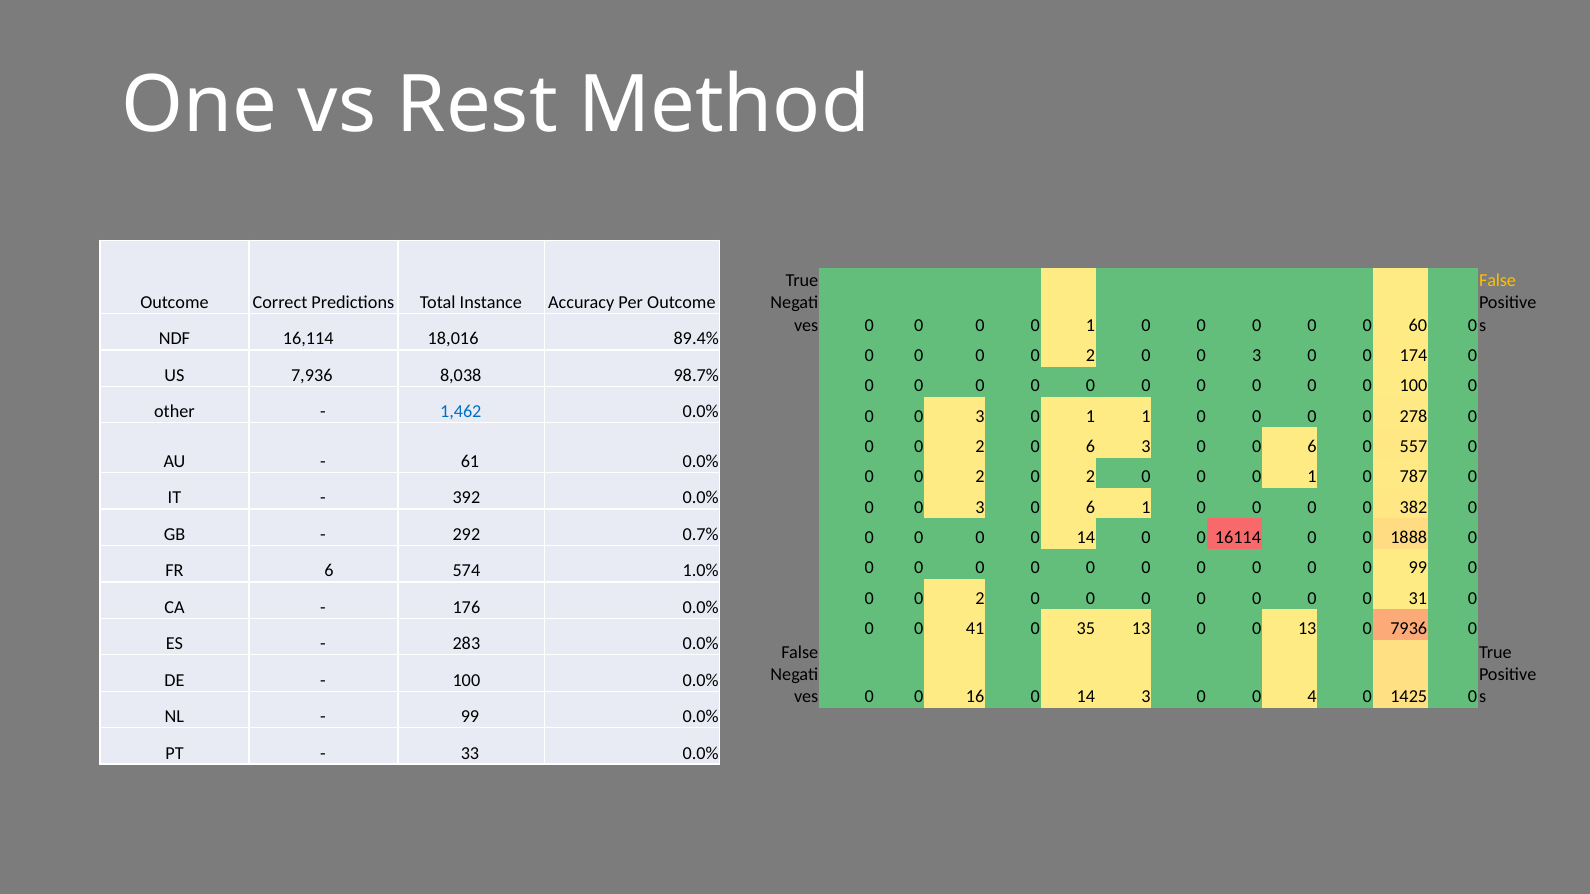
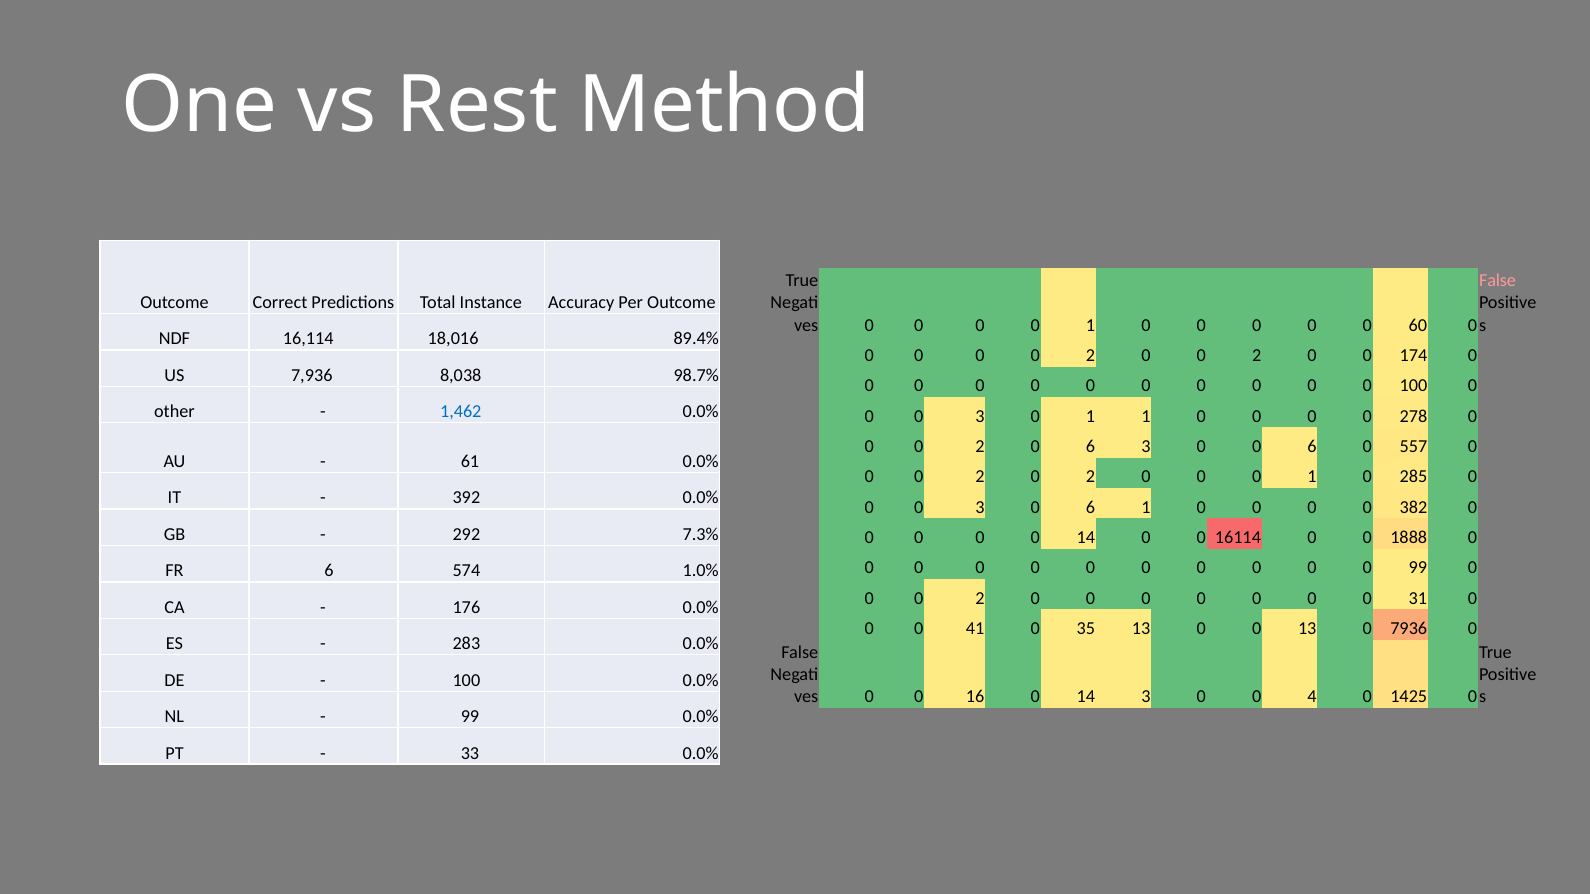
False at (1497, 281) colour: yellow -> pink
2 0 0 3: 3 -> 2
787: 787 -> 285
0.7%: 0.7% -> 7.3%
